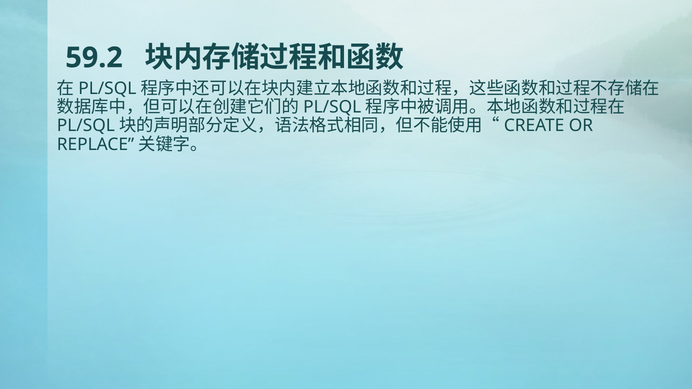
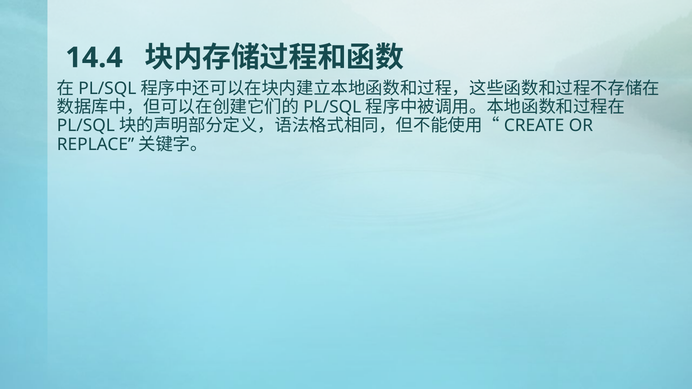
59.2: 59.2 -> 14.4
